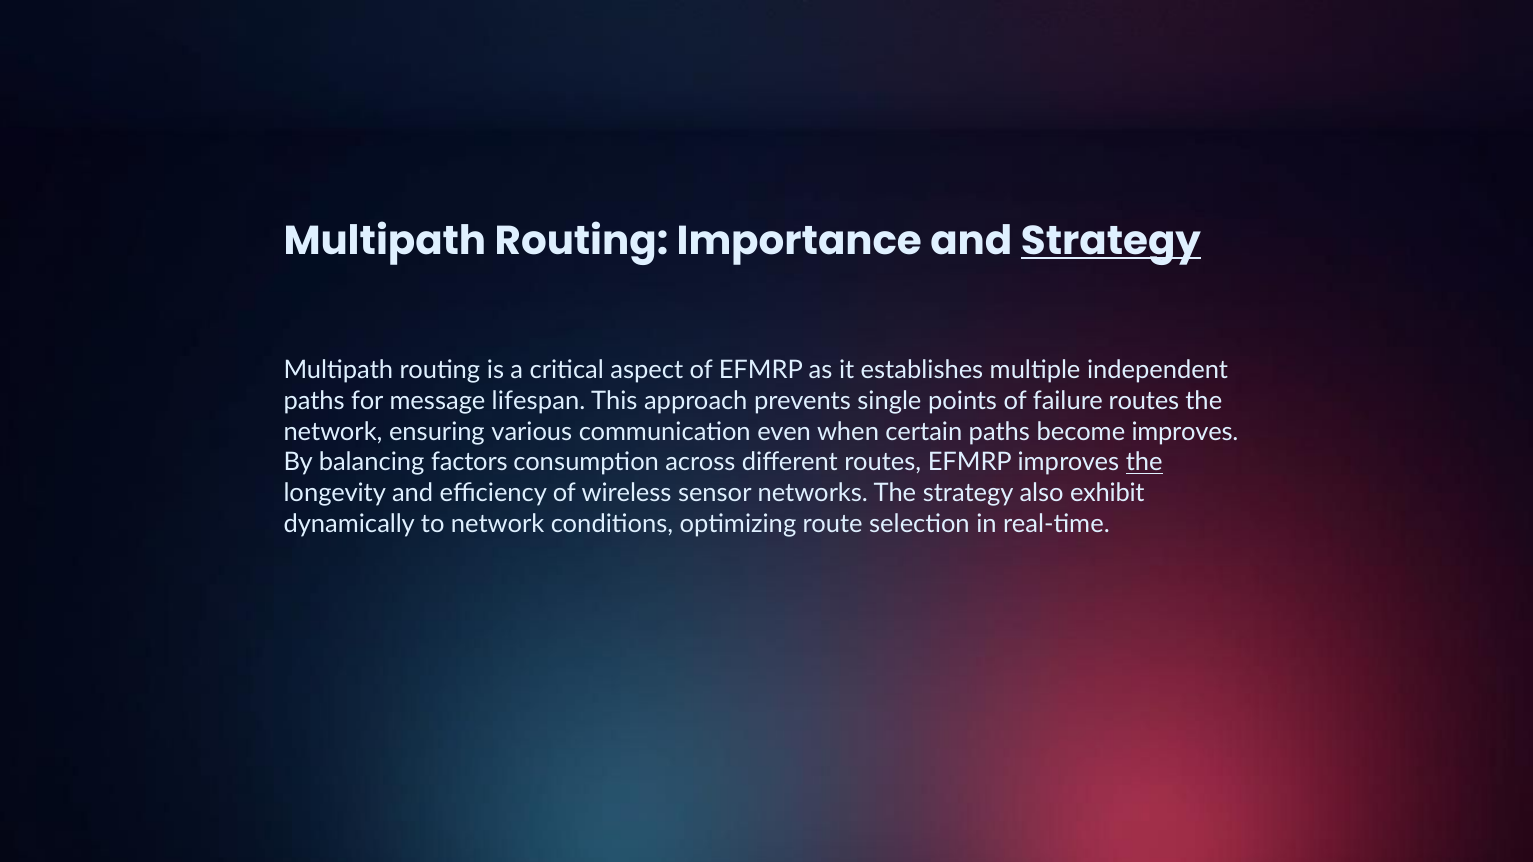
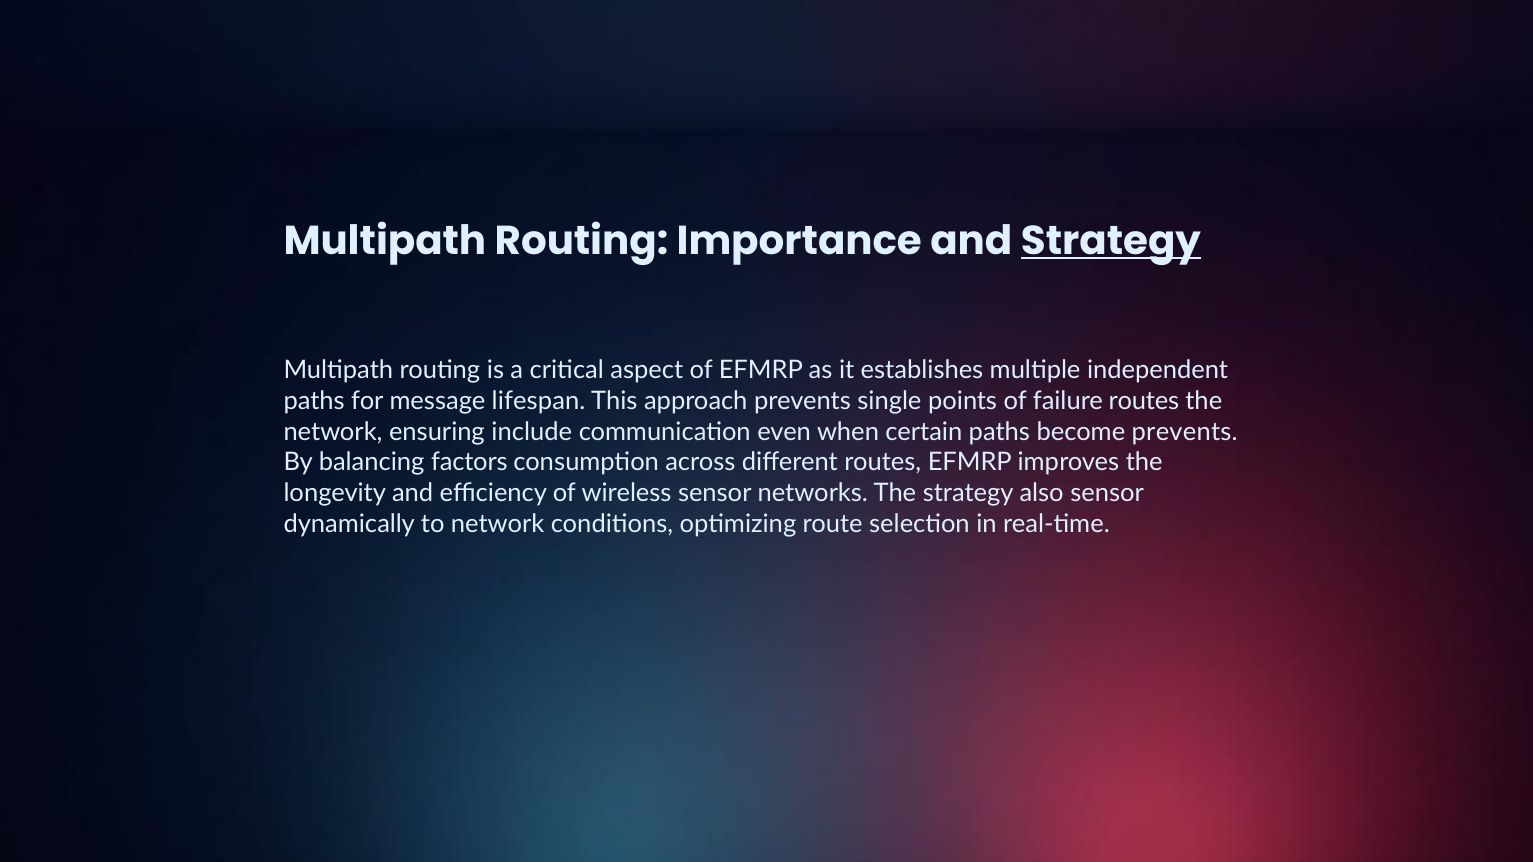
various: various -> include
become improves: improves -> prevents
the at (1144, 463) underline: present -> none
also exhibit: exhibit -> sensor
